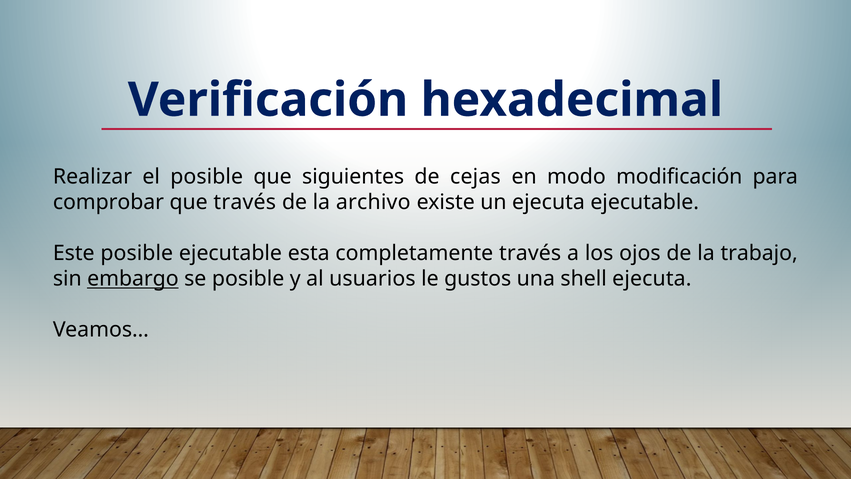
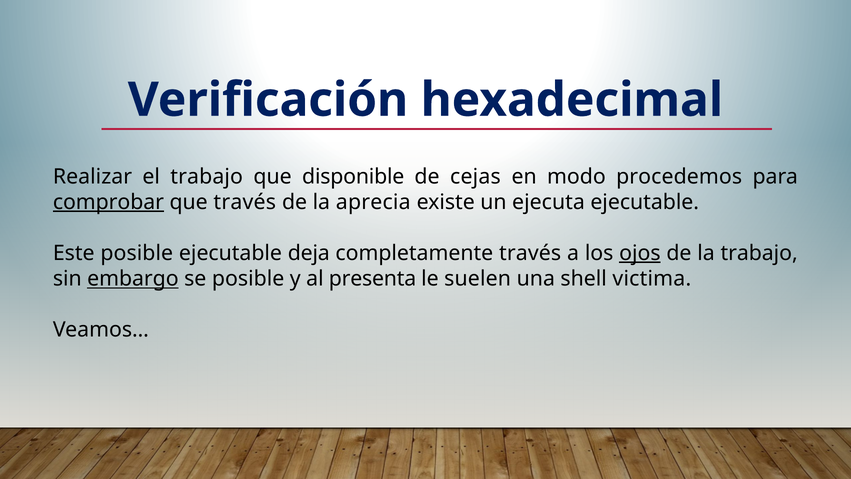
el posible: posible -> trabajo
siguientes: siguientes -> disponible
modificación: modificación -> procedemos
comprobar underline: none -> present
archivo: archivo -> aprecia
esta: esta -> deja
ojos underline: none -> present
usuarios: usuarios -> presenta
gustos: gustos -> suelen
shell ejecuta: ejecuta -> victima
